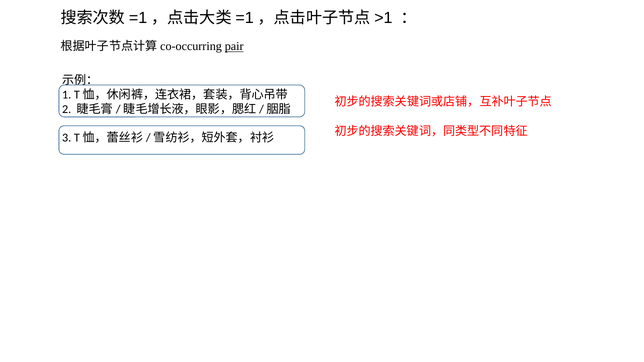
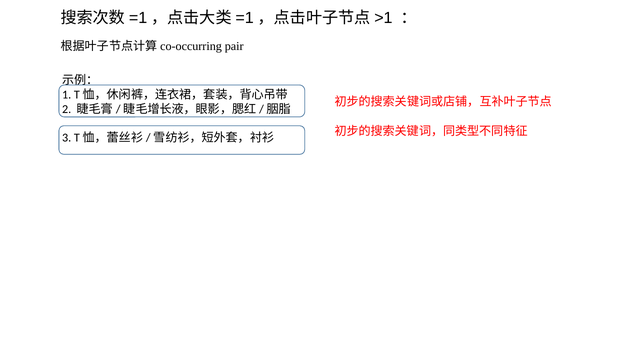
pair underline: present -> none
